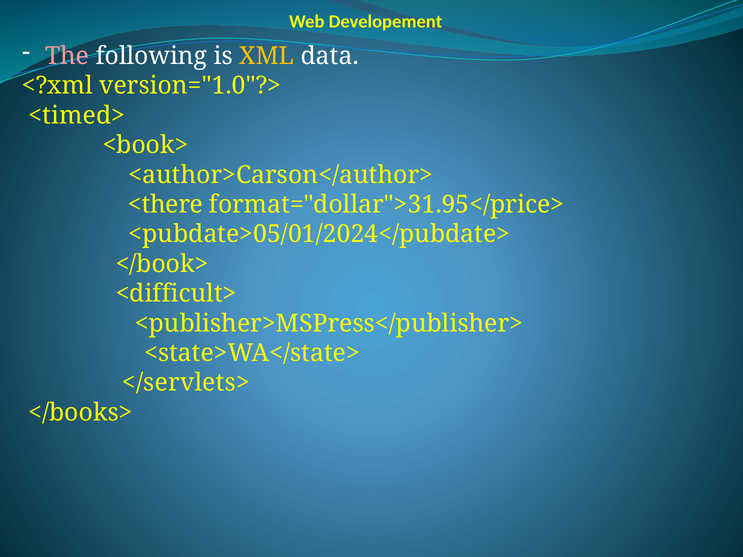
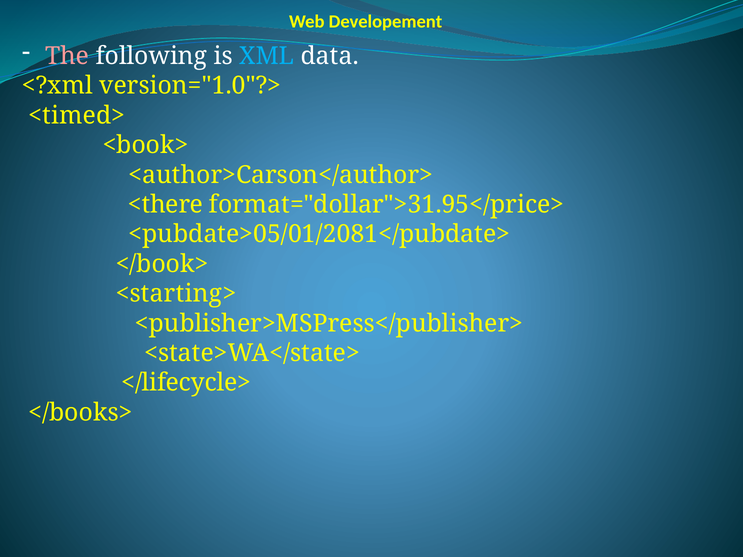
XML colour: yellow -> light blue
<pubdate>05/01/2024</pubdate>: <pubdate>05/01/2024</pubdate> -> <pubdate>05/01/2081</pubdate>
<difficult>: <difficult> -> <starting>
</servlets>: </servlets> -> </lifecycle>
